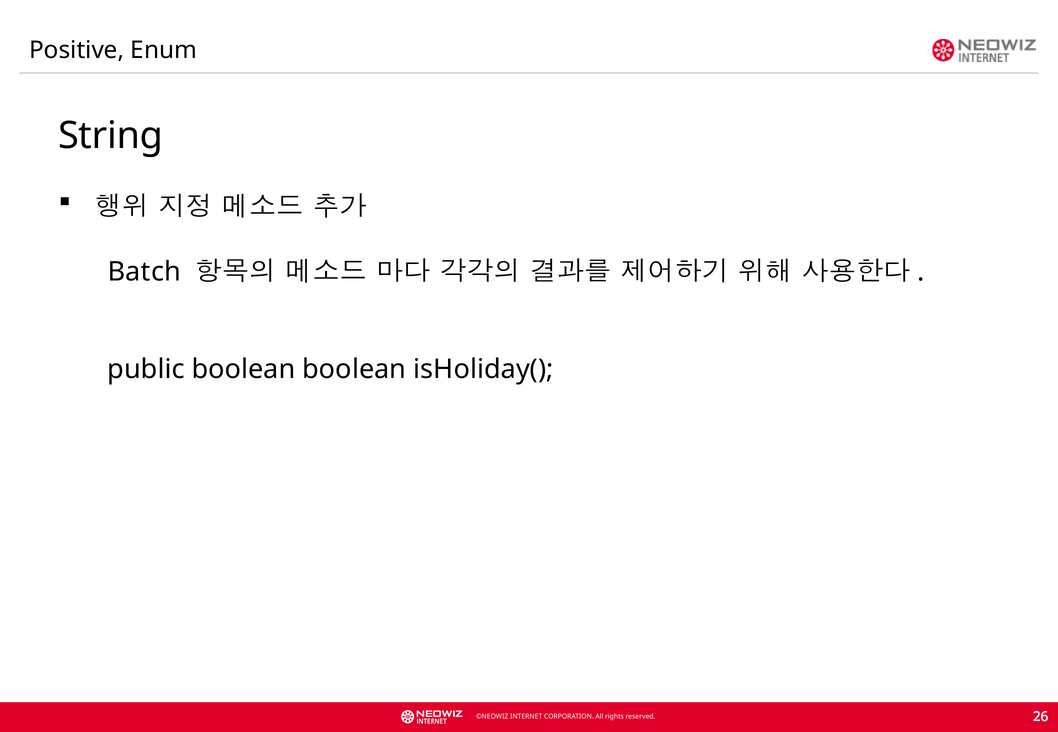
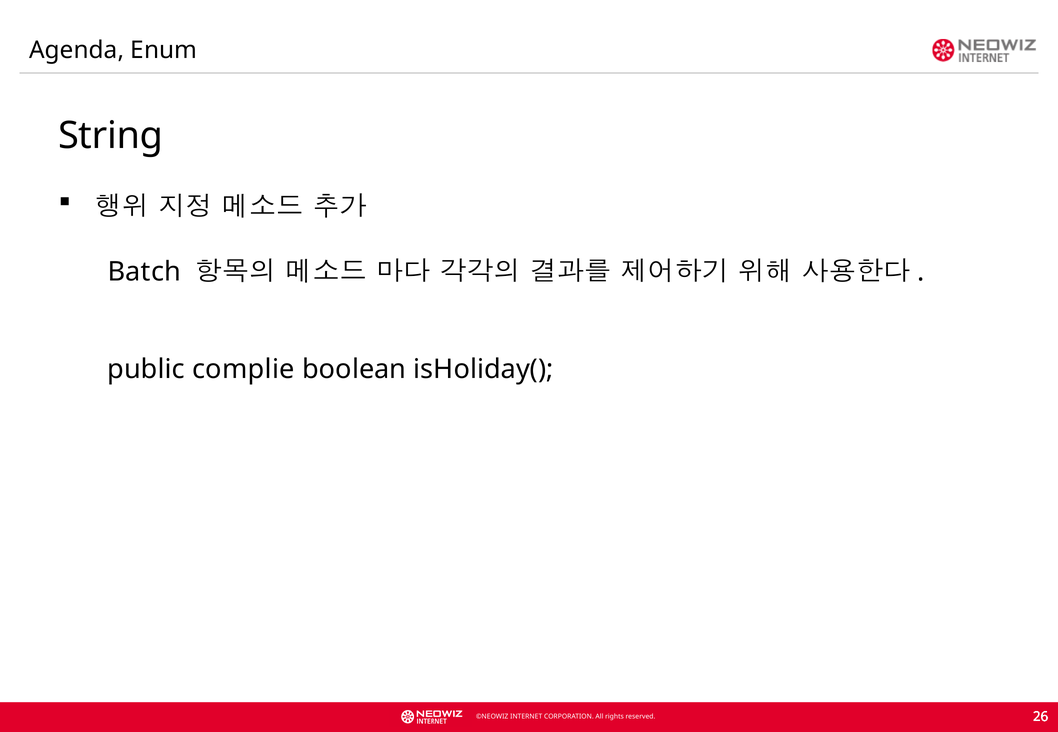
Positive: Positive -> Agenda
public boolean: boolean -> complie
